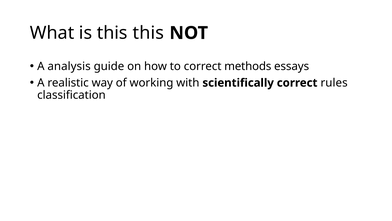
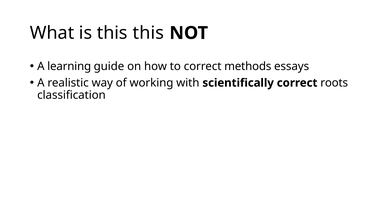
analysis: analysis -> learning
rules: rules -> roots
